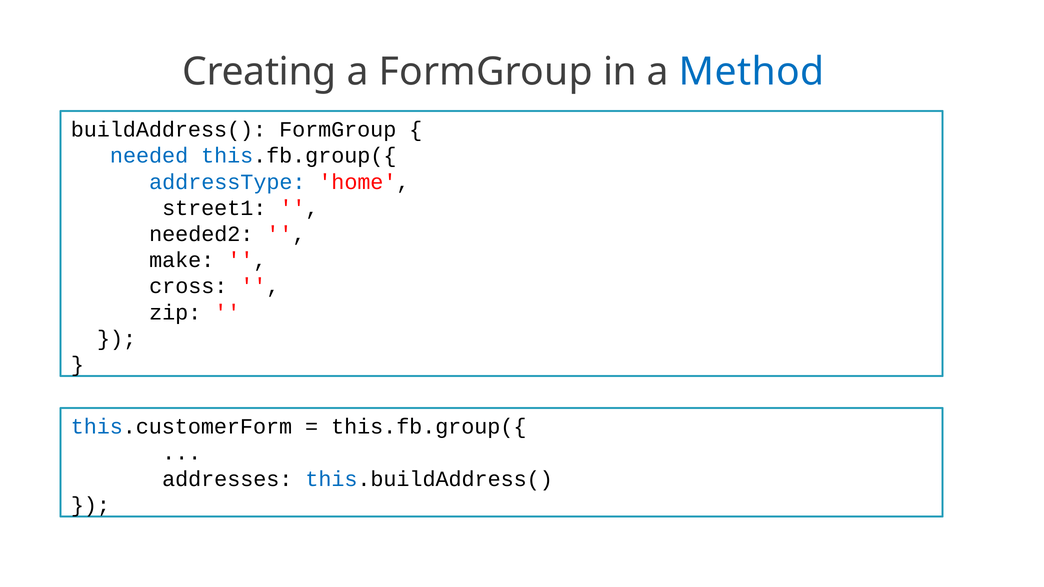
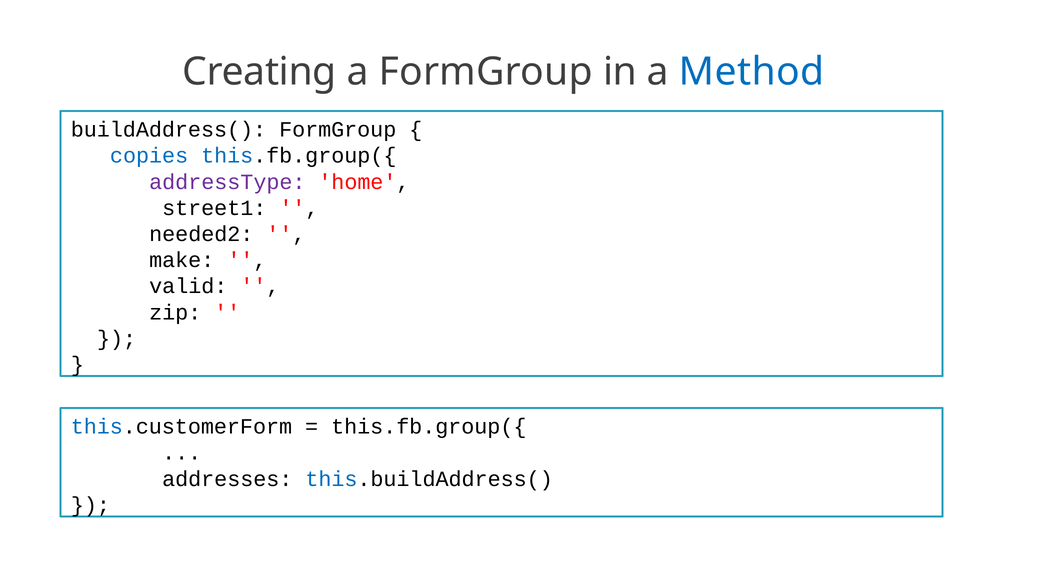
needed: needed -> copies
addressType colour: blue -> purple
cross: cross -> valid
